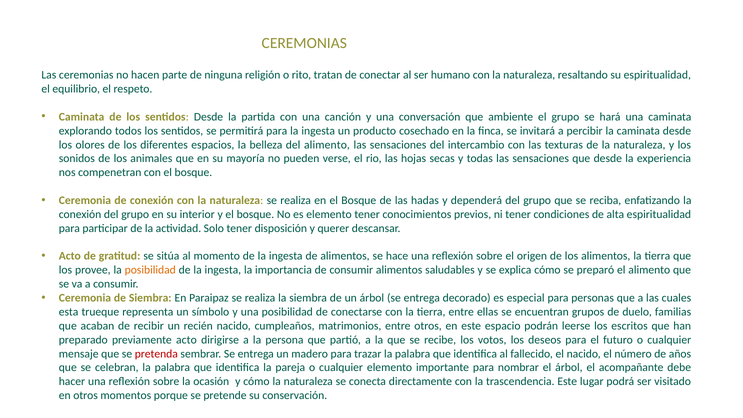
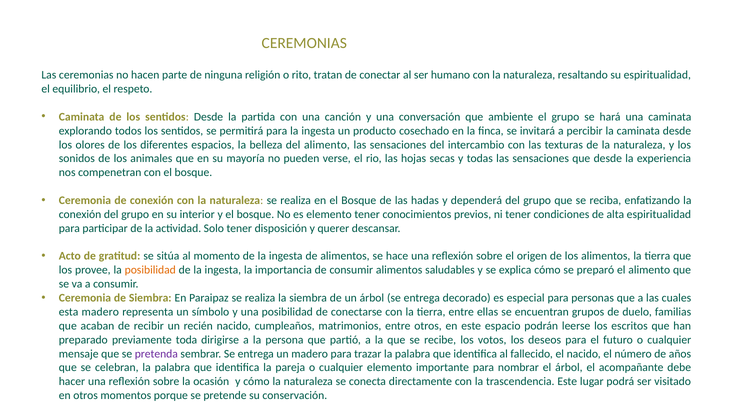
esta trueque: trueque -> madero
previamente acto: acto -> toda
pretenda colour: red -> purple
